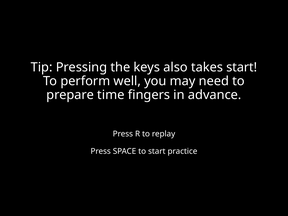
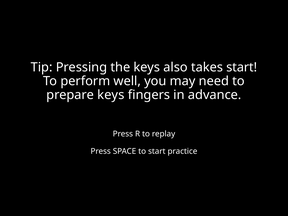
prepare time: time -> keys
